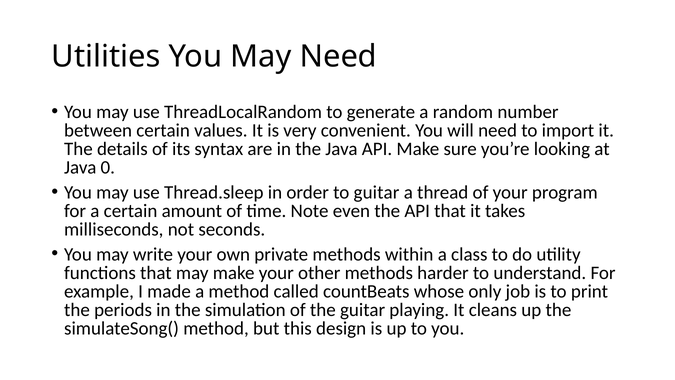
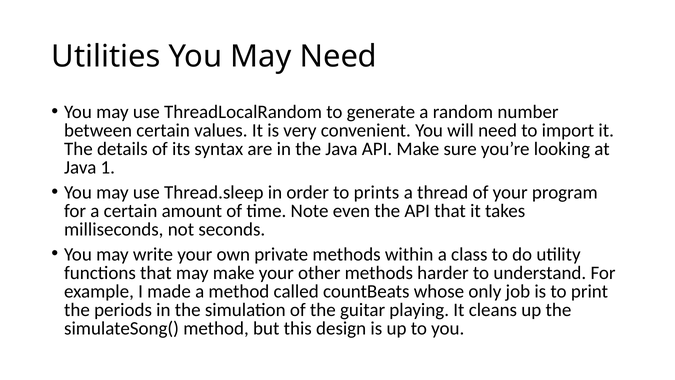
0: 0 -> 1
to guitar: guitar -> prints
